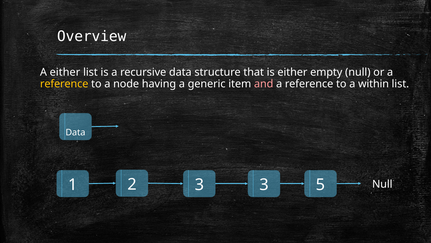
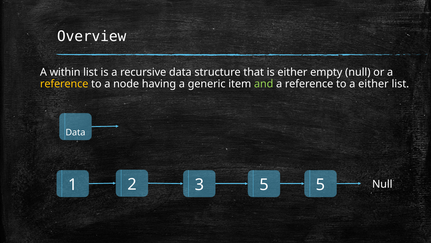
A either: either -> within
and colour: pink -> light green
a within: within -> either
2 3: 3 -> 5
